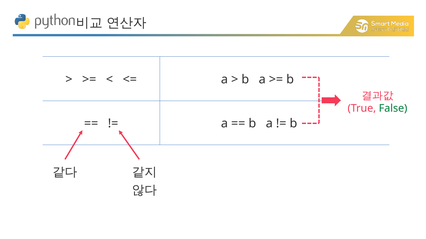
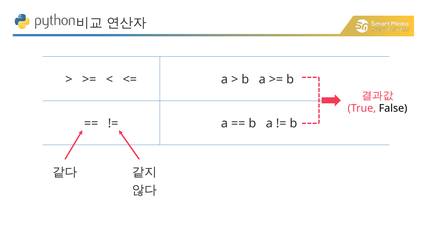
False colour: green -> black
